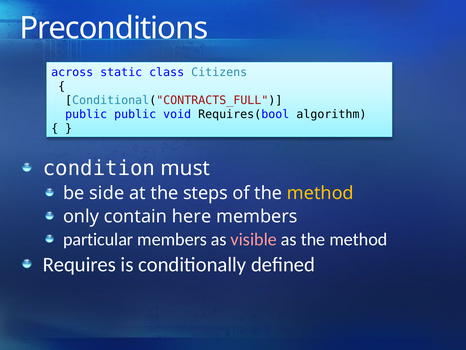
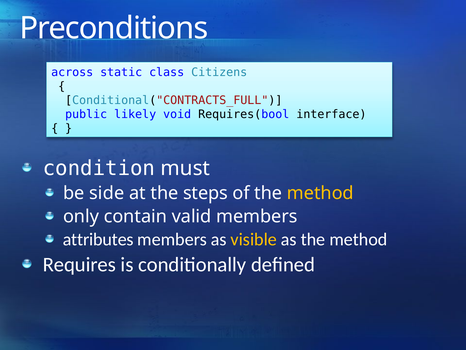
public public: public -> likely
algorithm: algorithm -> interface
here: here -> valid
particular: particular -> attributes
visible colour: pink -> yellow
